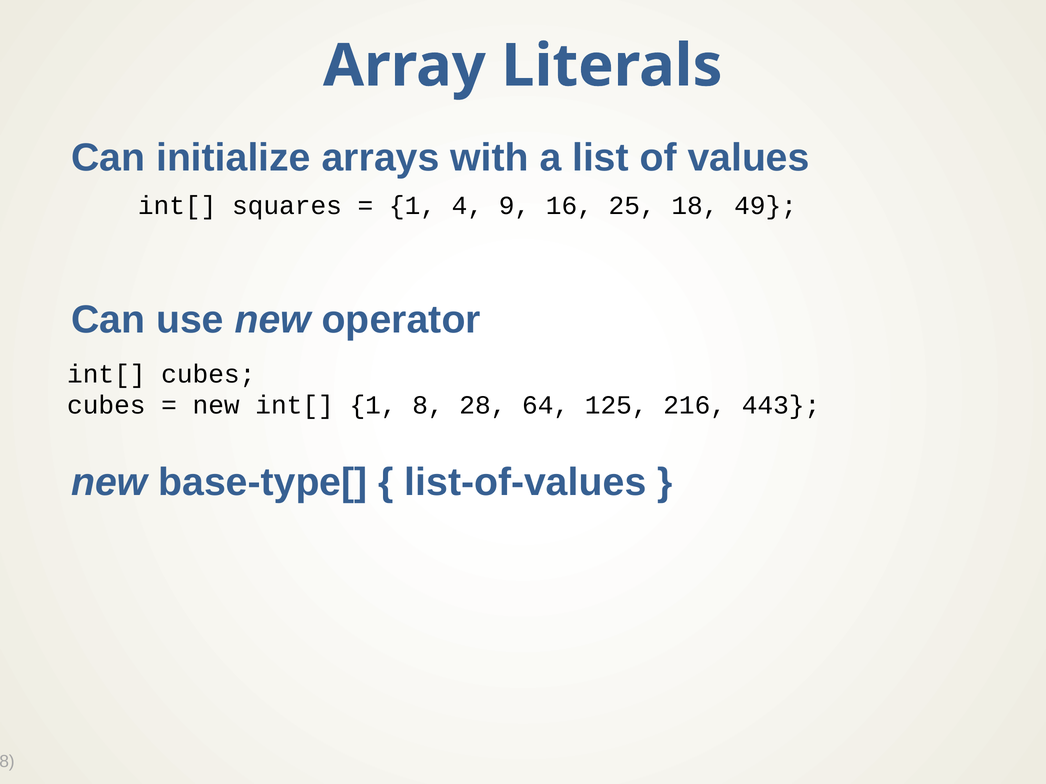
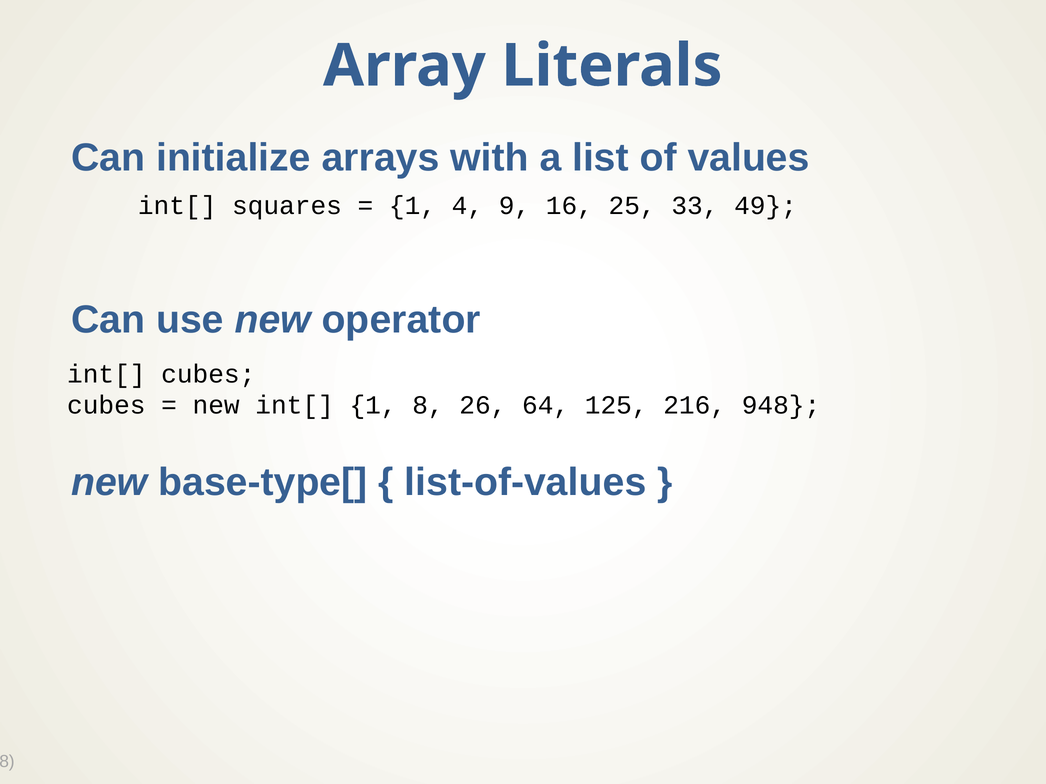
18: 18 -> 33
28: 28 -> 26
443: 443 -> 948
